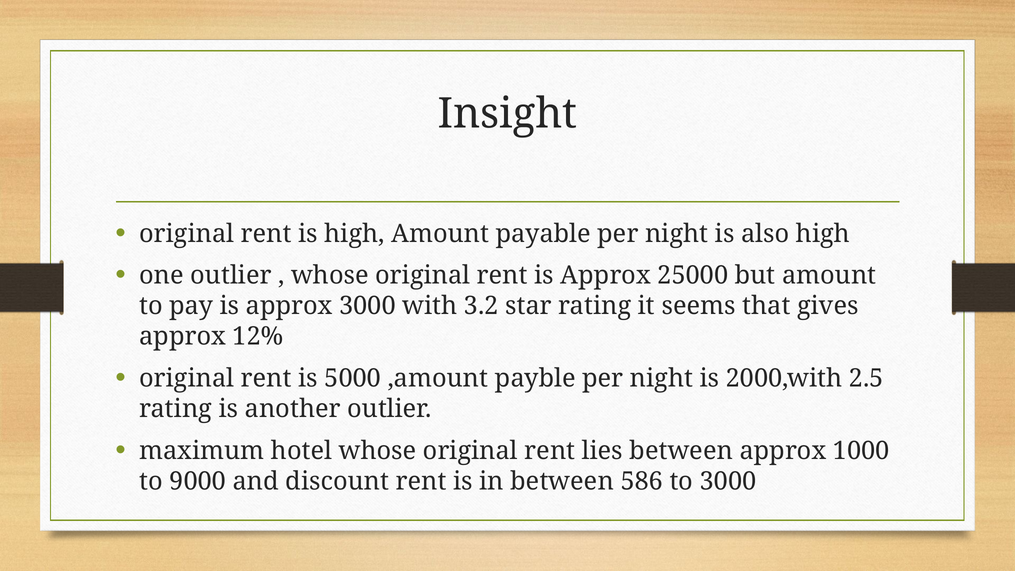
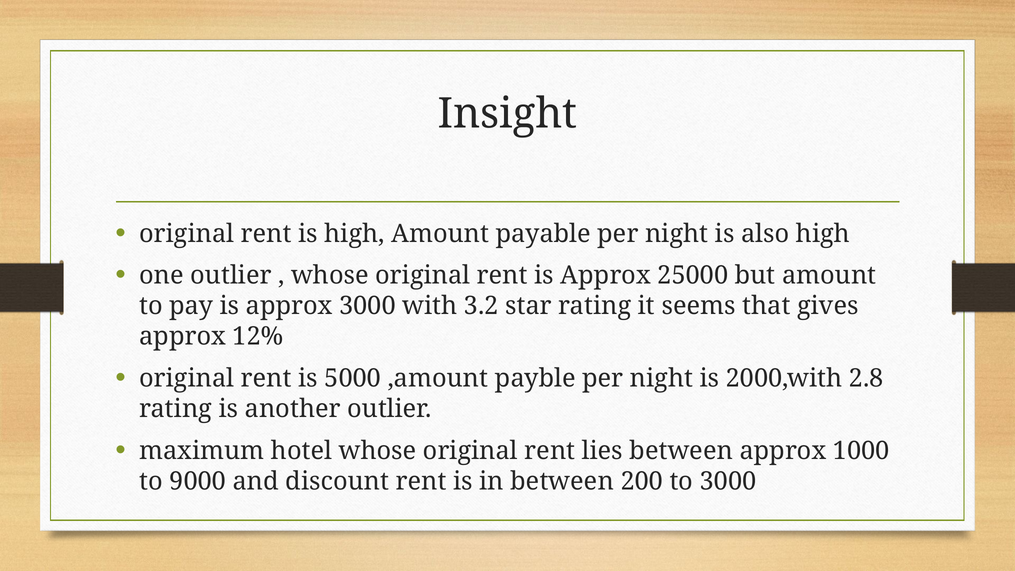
2.5: 2.5 -> 2.8
586: 586 -> 200
